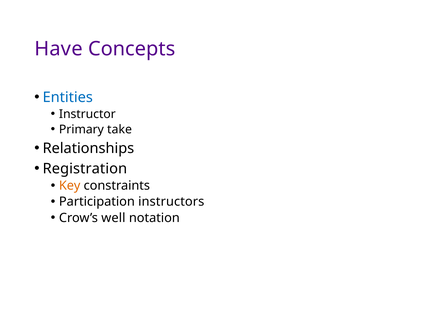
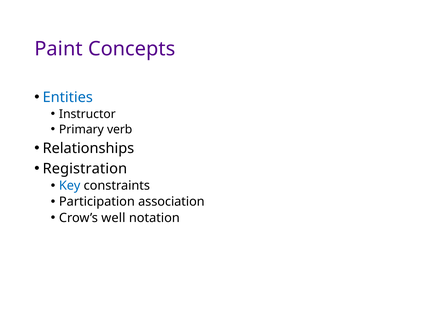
Have: Have -> Paint
take: take -> verb
Key colour: orange -> blue
instructors: instructors -> association
